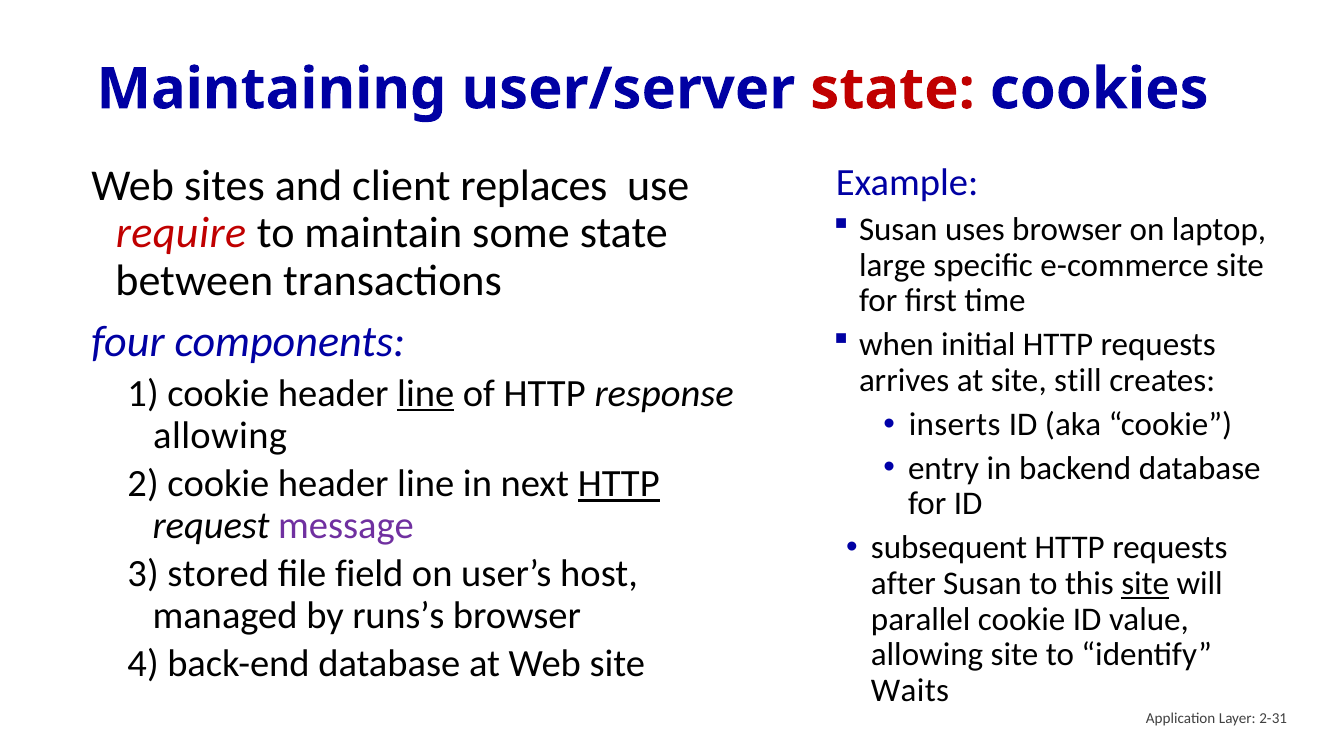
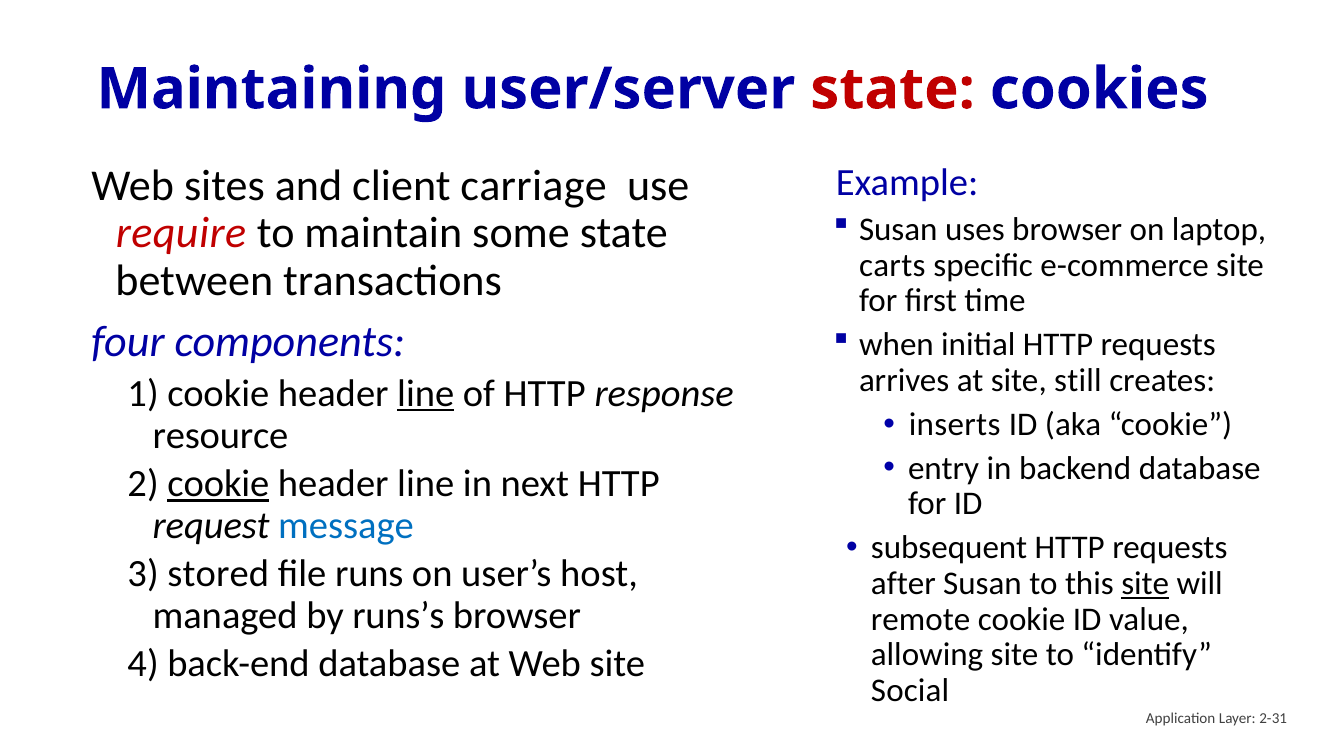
replaces: replaces -> carriage
large: large -> carts
allowing at (220, 436): allowing -> resource
cookie at (218, 484) underline: none -> present
HTTP at (619, 484) underline: present -> none
message colour: purple -> blue
field: field -> runs
parallel: parallel -> remote
Waits: Waits -> Social
